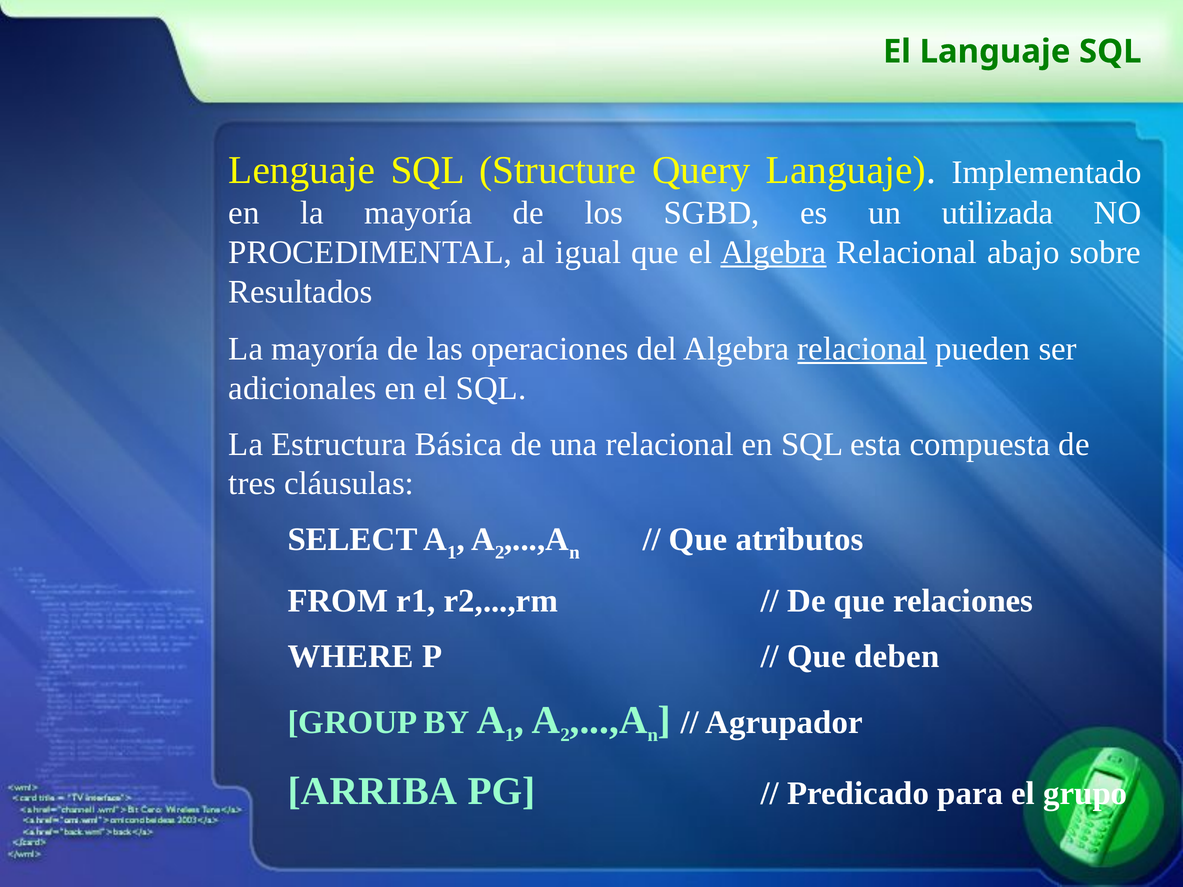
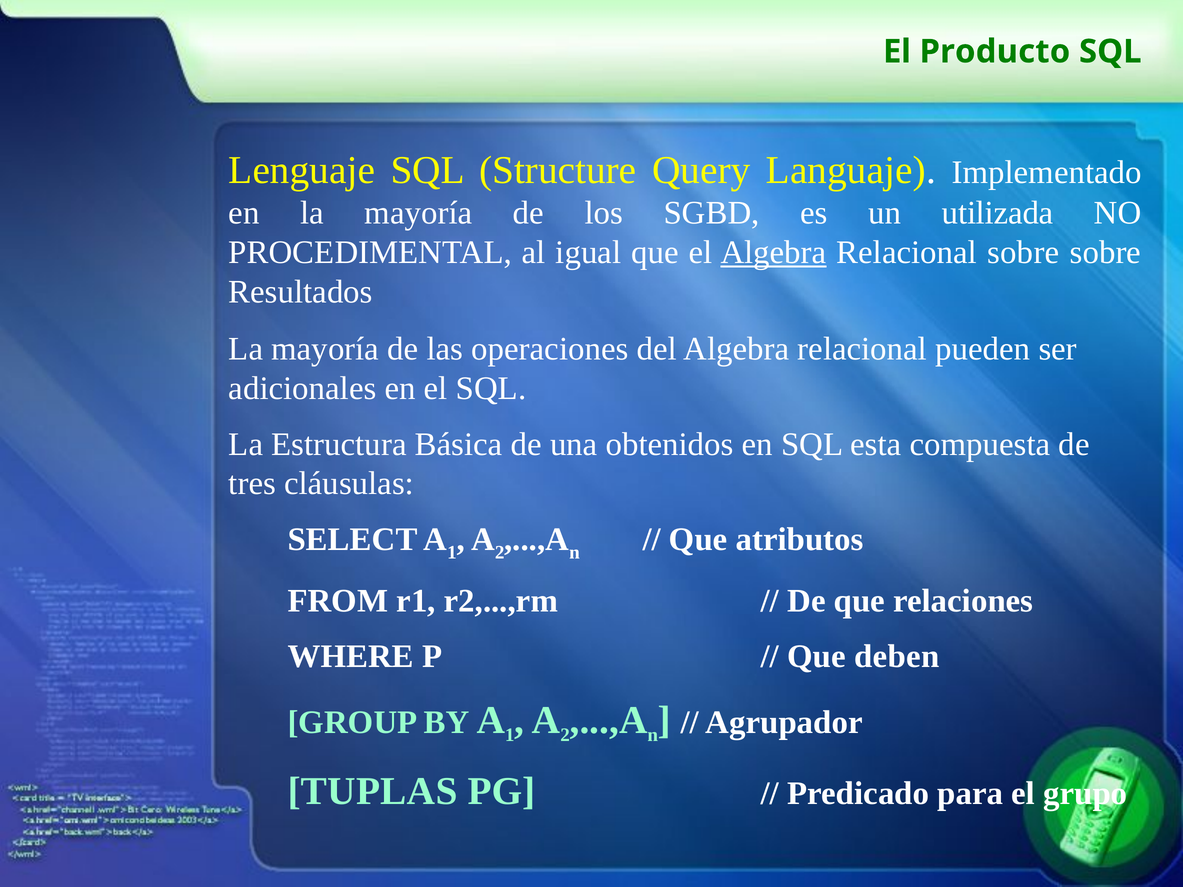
El Languaje: Languaje -> Producto
Relacional abajo: abajo -> sobre
relacional at (862, 349) underline: present -> none
una relacional: relacional -> obtenidos
ARRIBA: ARRIBA -> TUPLAS
